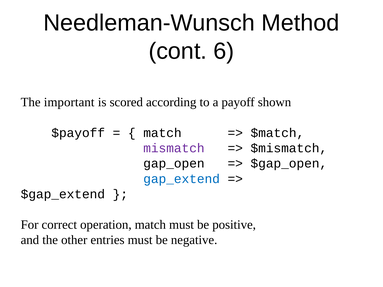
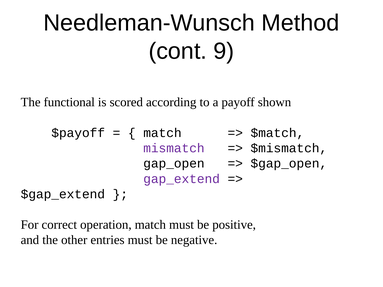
6: 6 -> 9
important: important -> functional
gap_extend colour: blue -> purple
